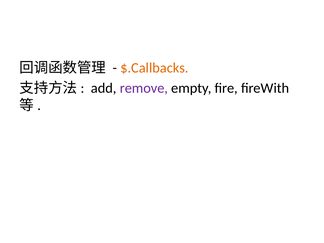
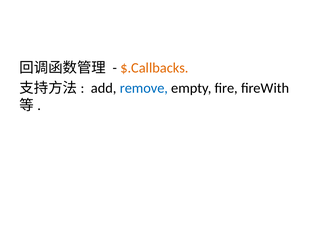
remove colour: purple -> blue
